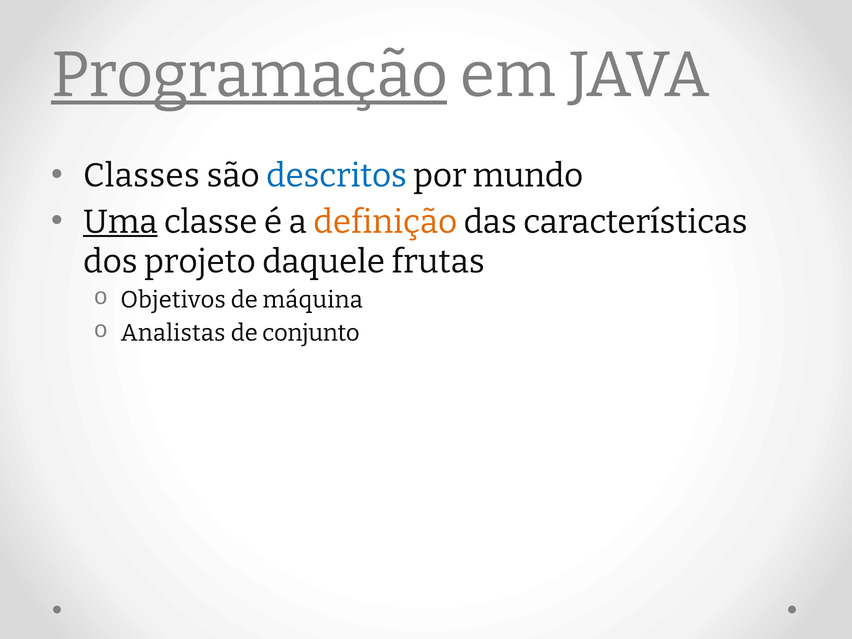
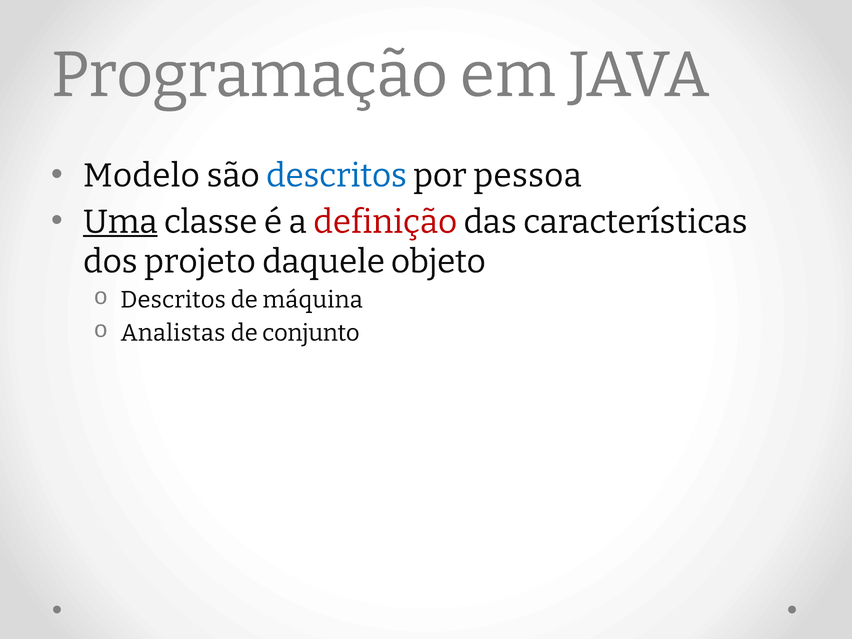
Programação underline: present -> none
Classes: Classes -> Modelo
mundo: mundo -> pessoa
definição colour: orange -> red
frutas: frutas -> objeto
Objetivos at (173, 300): Objetivos -> Descritos
